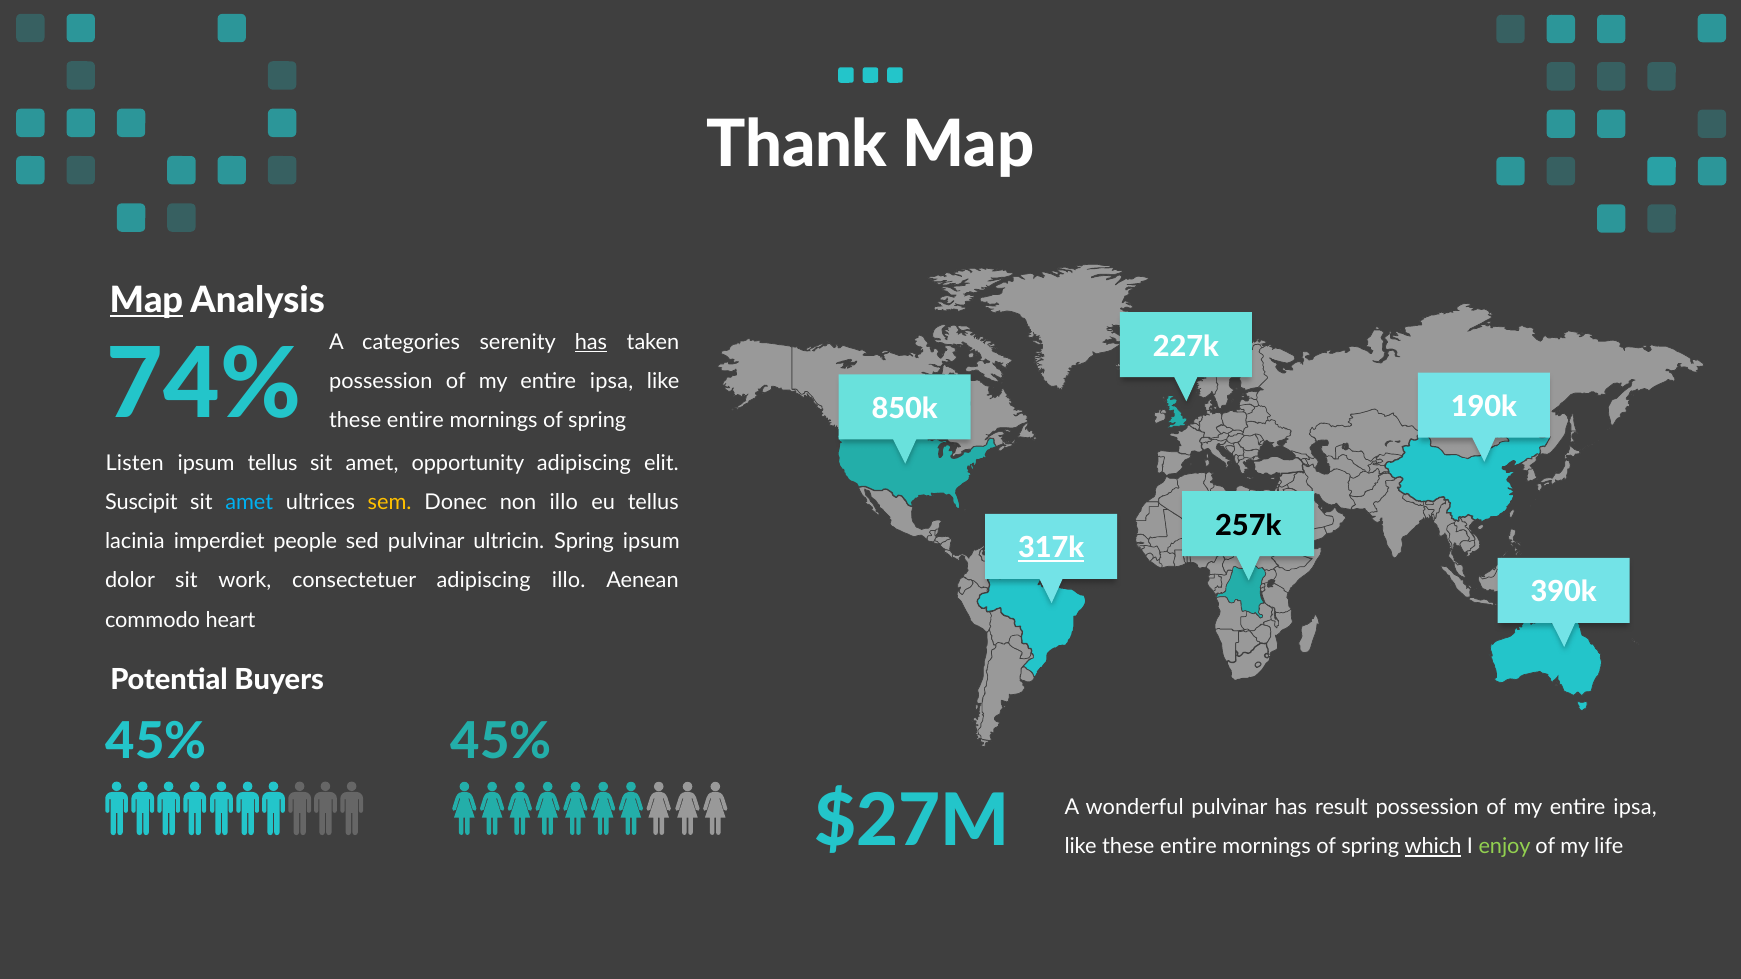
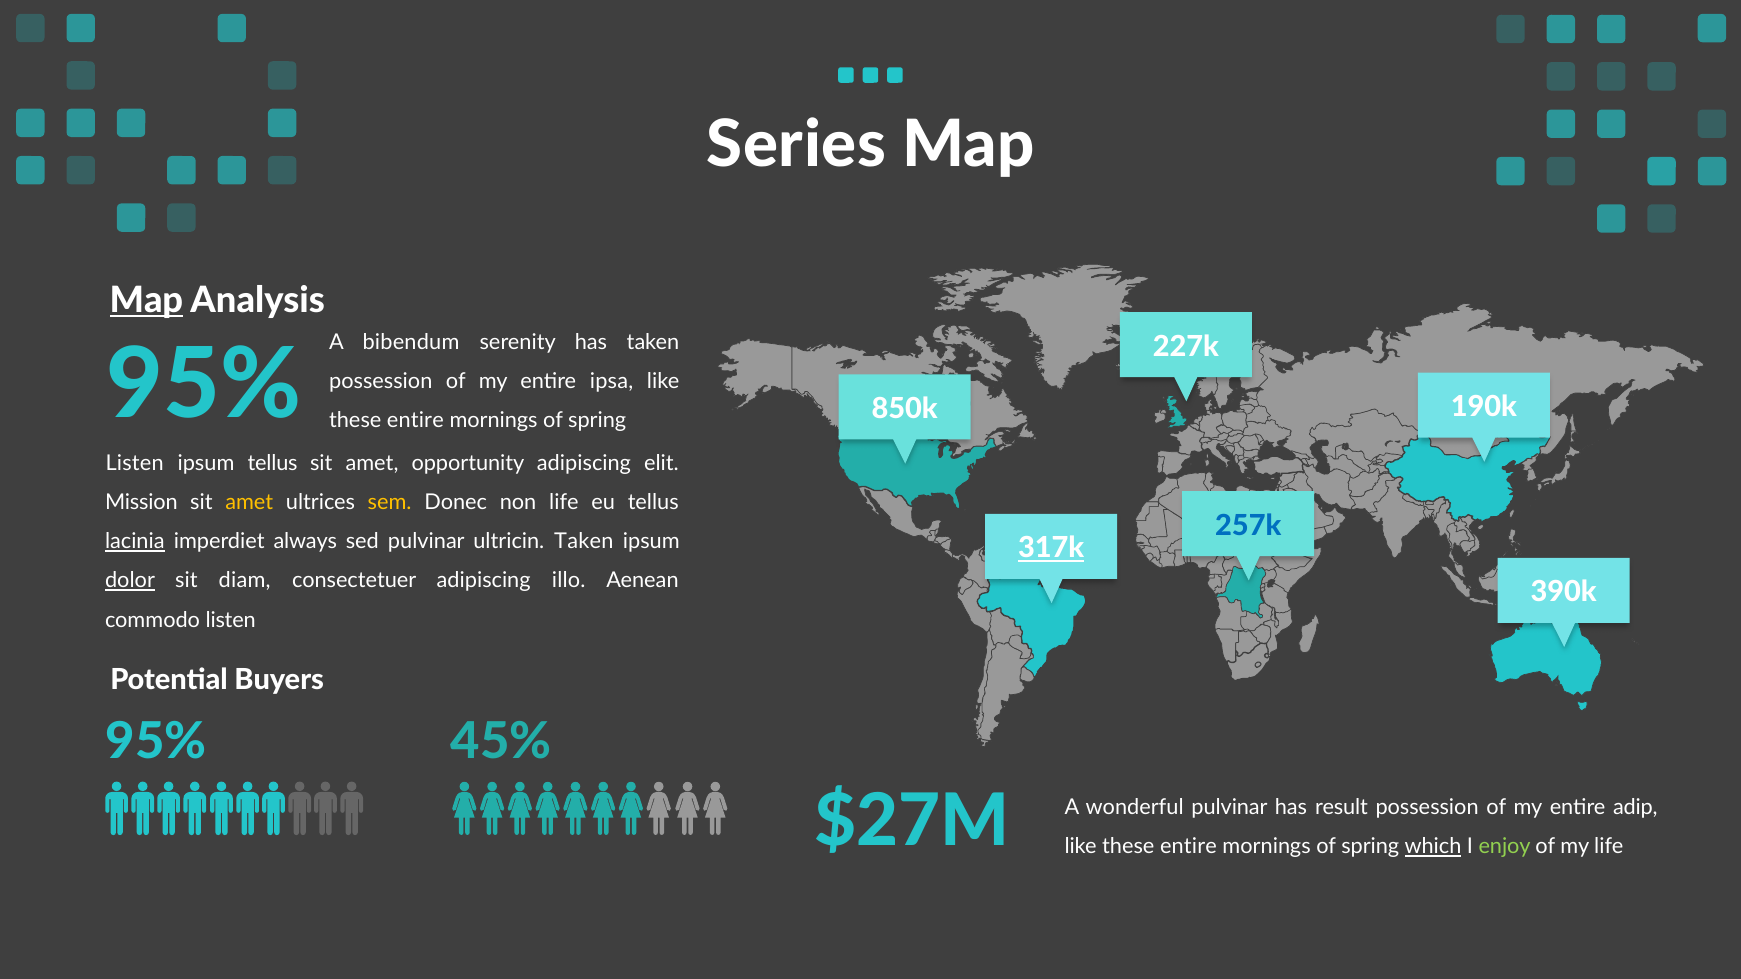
Thank: Thank -> Series
categories: categories -> bibendum
has at (591, 342) underline: present -> none
74% at (204, 386): 74% -> 95%
Suscipit: Suscipit -> Mission
amet at (249, 503) colour: light blue -> yellow
non illo: illo -> life
257k colour: black -> blue
lacinia underline: none -> present
people: people -> always
ultricin Spring: Spring -> Taken
dolor underline: none -> present
work: work -> diam
commodo heart: heart -> listen
45% at (156, 742): 45% -> 95%
ipsa at (1635, 808): ipsa -> adip
